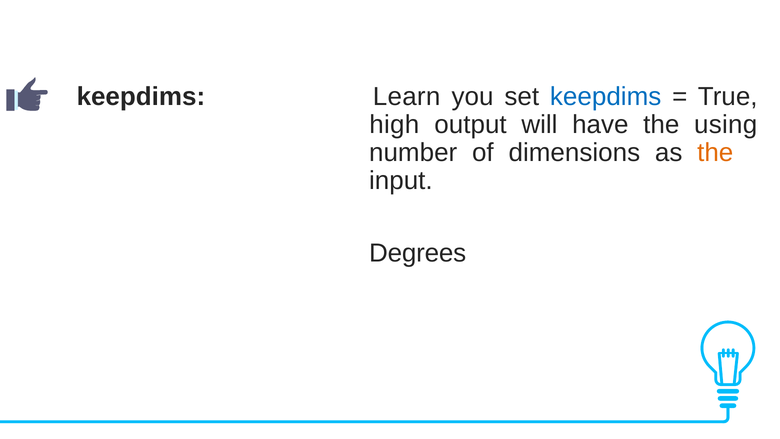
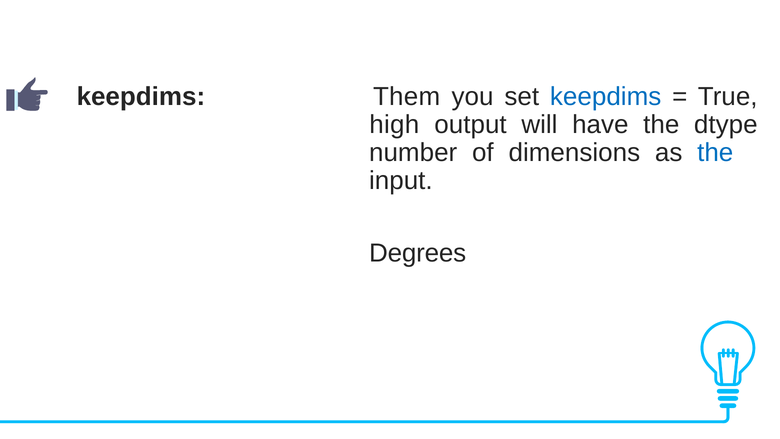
Learn: Learn -> Them
using: using -> dtype
the at (715, 153) colour: orange -> blue
